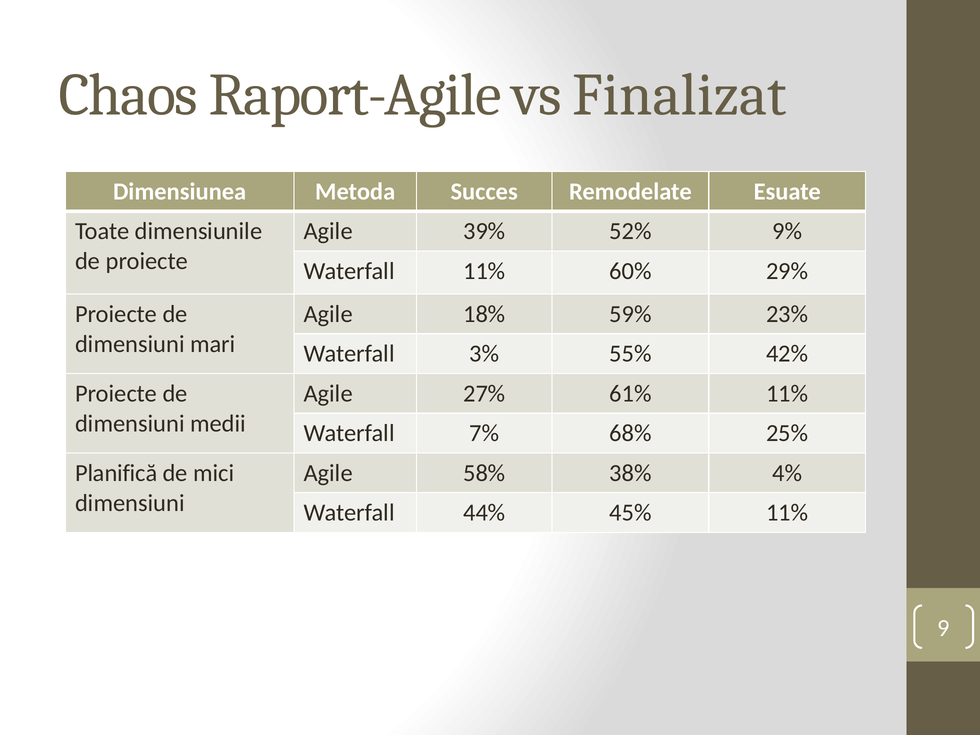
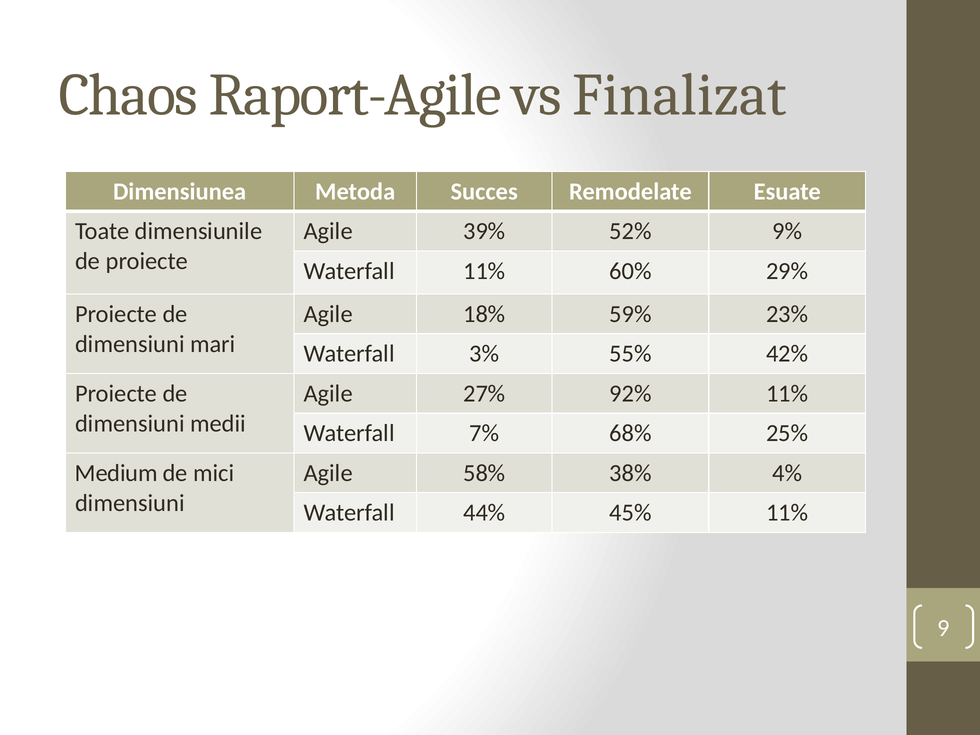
61%: 61% -> 92%
Planifică: Planifică -> Medium
